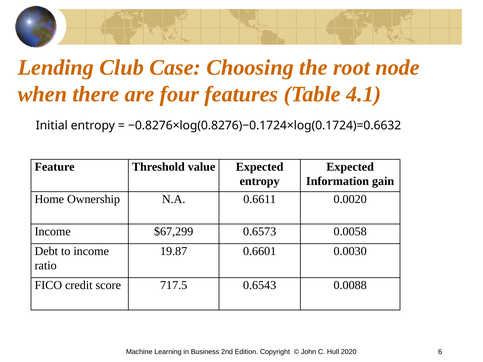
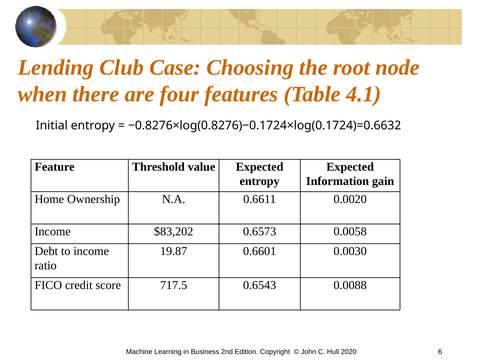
$67,299: $67,299 -> $83,202
